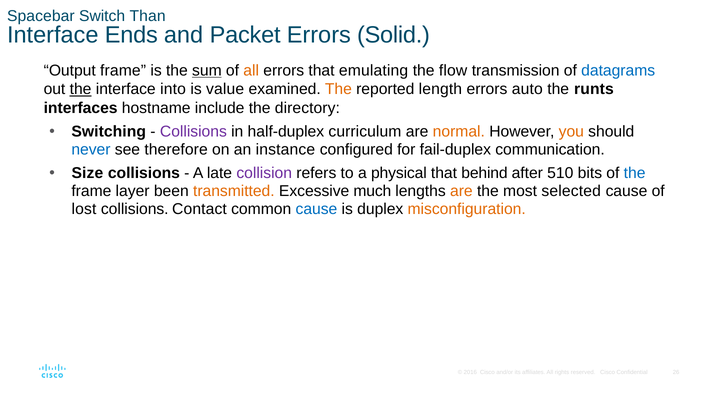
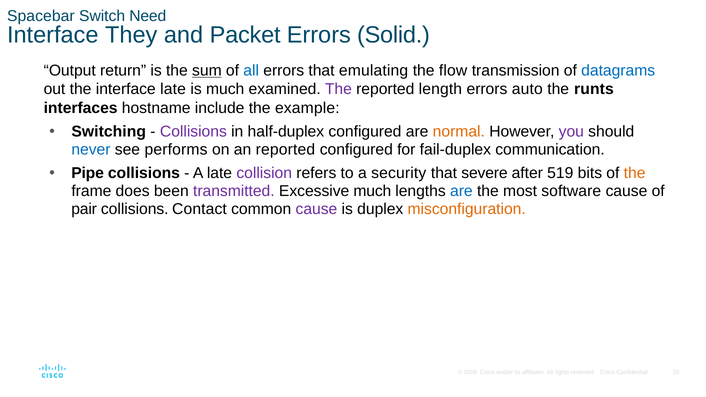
Than: Than -> Need
Ends: Ends -> They
Output frame: frame -> return
all at (251, 71) colour: orange -> blue
the at (81, 89) underline: present -> none
interface into: into -> late
is value: value -> much
The at (338, 89) colour: orange -> purple
directory: directory -> example
half-duplex curriculum: curriculum -> configured
you colour: orange -> purple
therefore: therefore -> performs
an instance: instance -> reported
Size: Size -> Pipe
physical: physical -> security
behind: behind -> severe
510: 510 -> 519
the at (635, 173) colour: blue -> orange
layer: layer -> does
transmitted colour: orange -> purple
are at (461, 191) colour: orange -> blue
selected: selected -> software
lost: lost -> pair
cause at (316, 209) colour: blue -> purple
